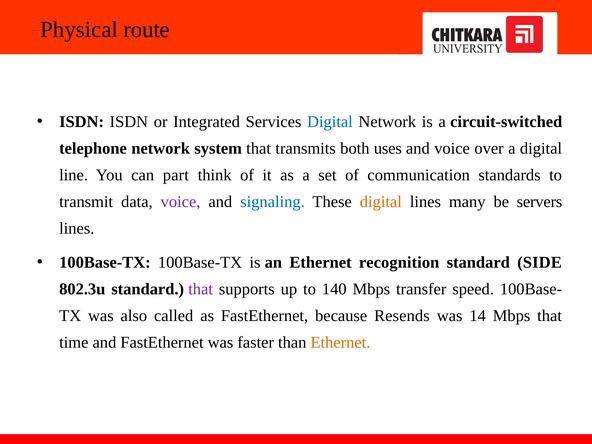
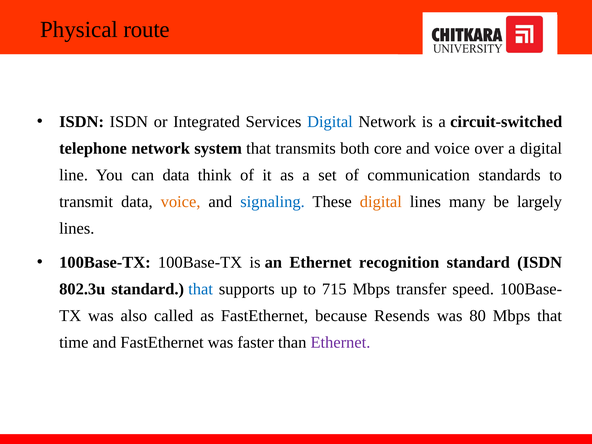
uses: uses -> core
can part: part -> data
voice at (181, 202) colour: purple -> orange
servers: servers -> largely
standard SIDE: SIDE -> ISDN
that at (201, 289) colour: purple -> blue
140: 140 -> 715
14: 14 -> 80
Ethernet at (340, 342) colour: orange -> purple
